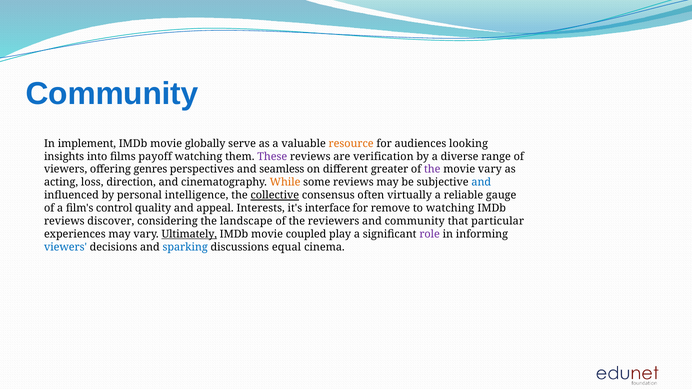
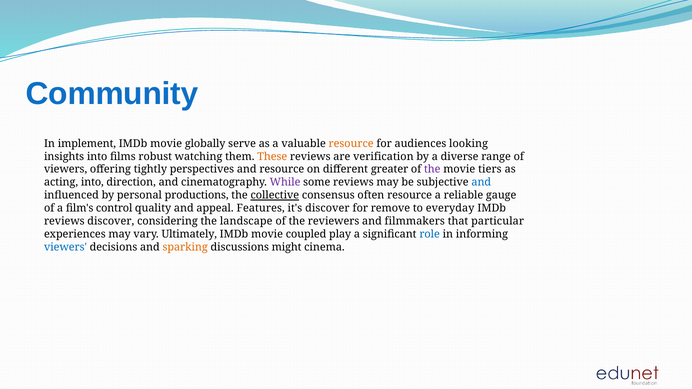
payoff: payoff -> robust
These colour: purple -> orange
genres: genres -> tightly
and seamless: seamless -> resource
movie vary: vary -> tiers
acting loss: loss -> into
While colour: orange -> purple
intelligence: intelligence -> productions
often virtually: virtually -> resource
Interests: Interests -> Features
it's interface: interface -> discover
to watching: watching -> everyday
and community: community -> filmmakers
Ultimately underline: present -> none
role colour: purple -> blue
sparking colour: blue -> orange
equal: equal -> might
